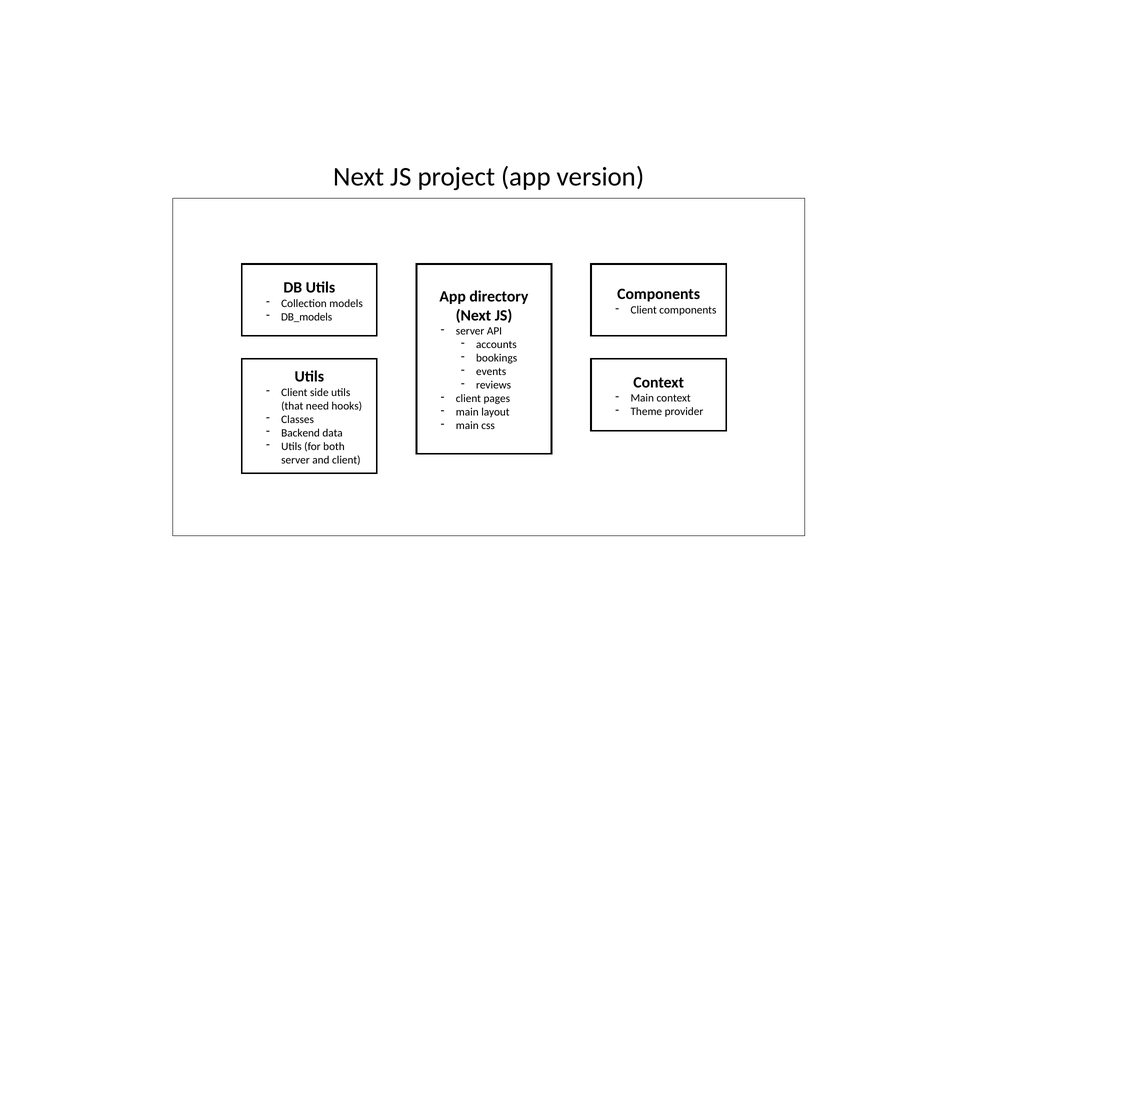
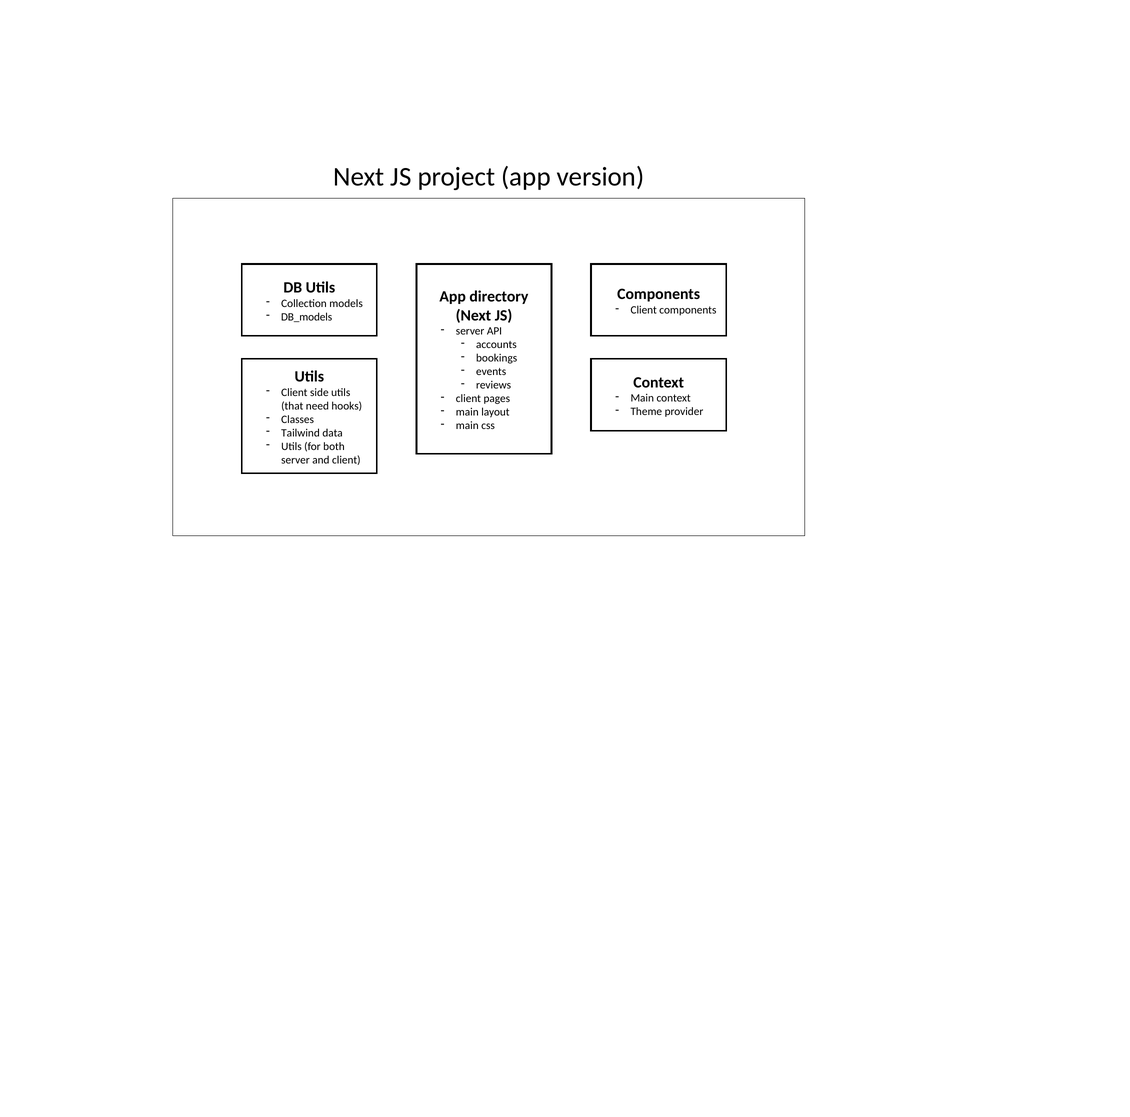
Backend: Backend -> Tailwind
